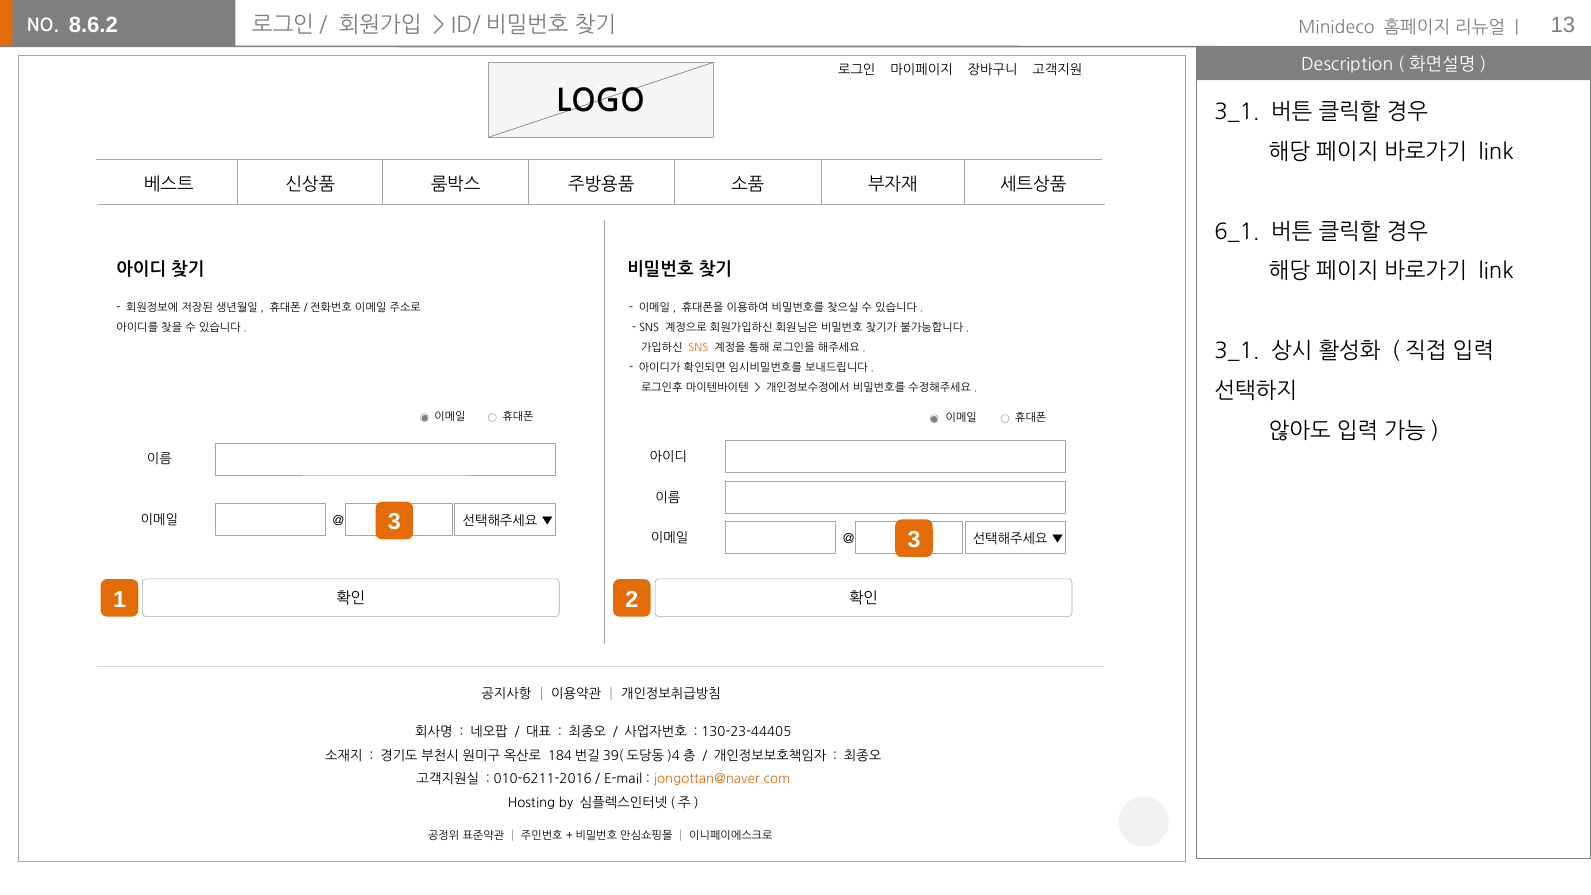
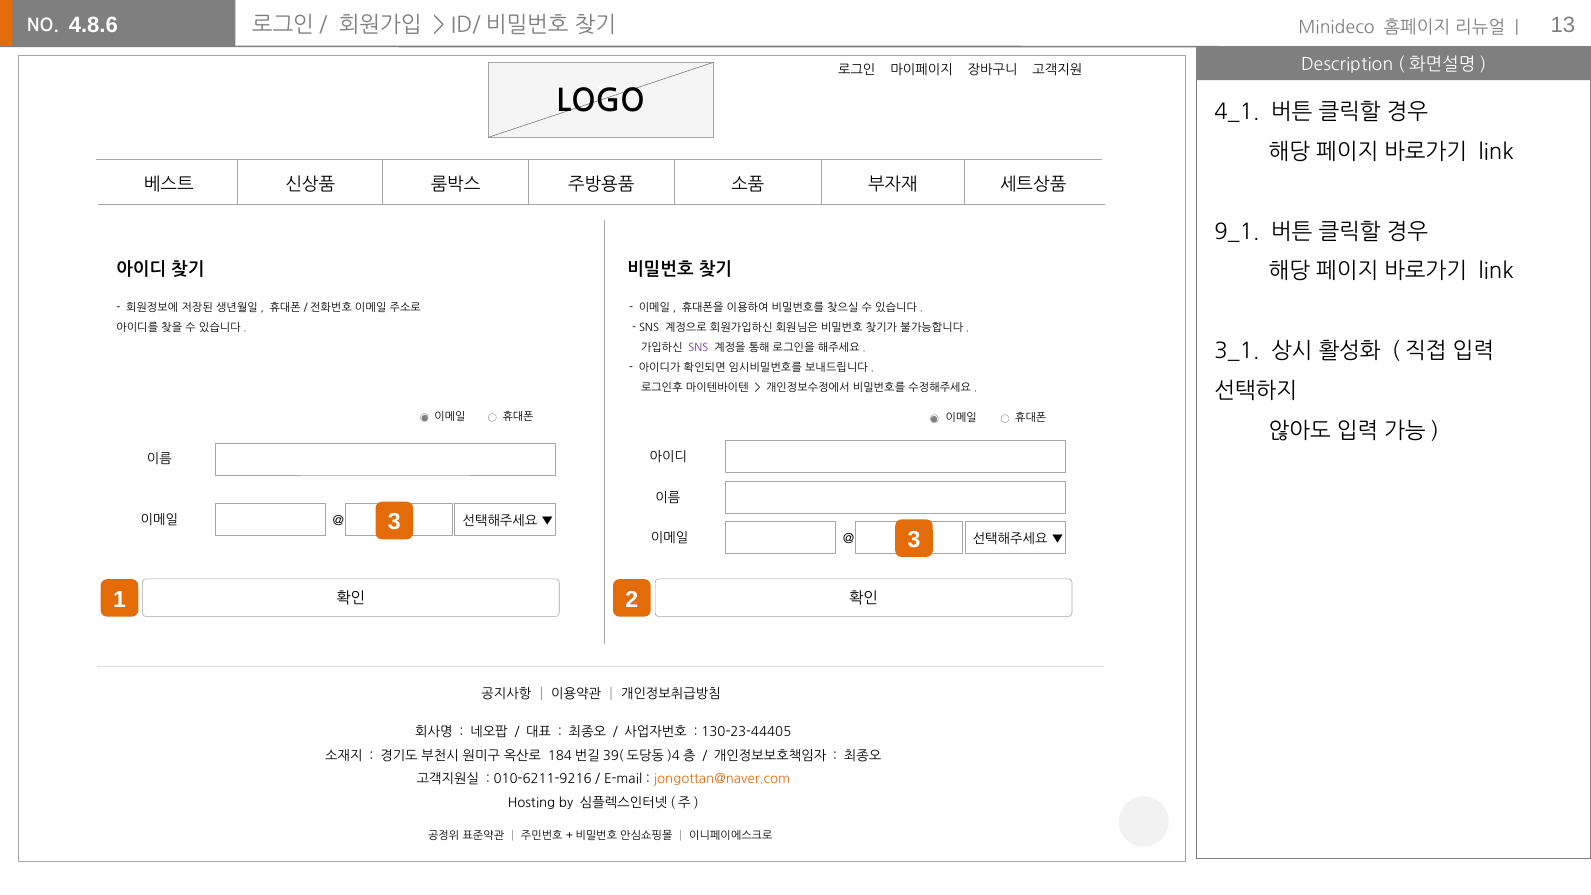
8.6.2: 8.6.2 -> 4.8.6
3_1 at (1237, 112): 3_1 -> 4_1
6_1: 6_1 -> 9_1
SNS at (698, 348) colour: orange -> purple
010-6211-2016: 010-6211-2016 -> 010-6211-9216
